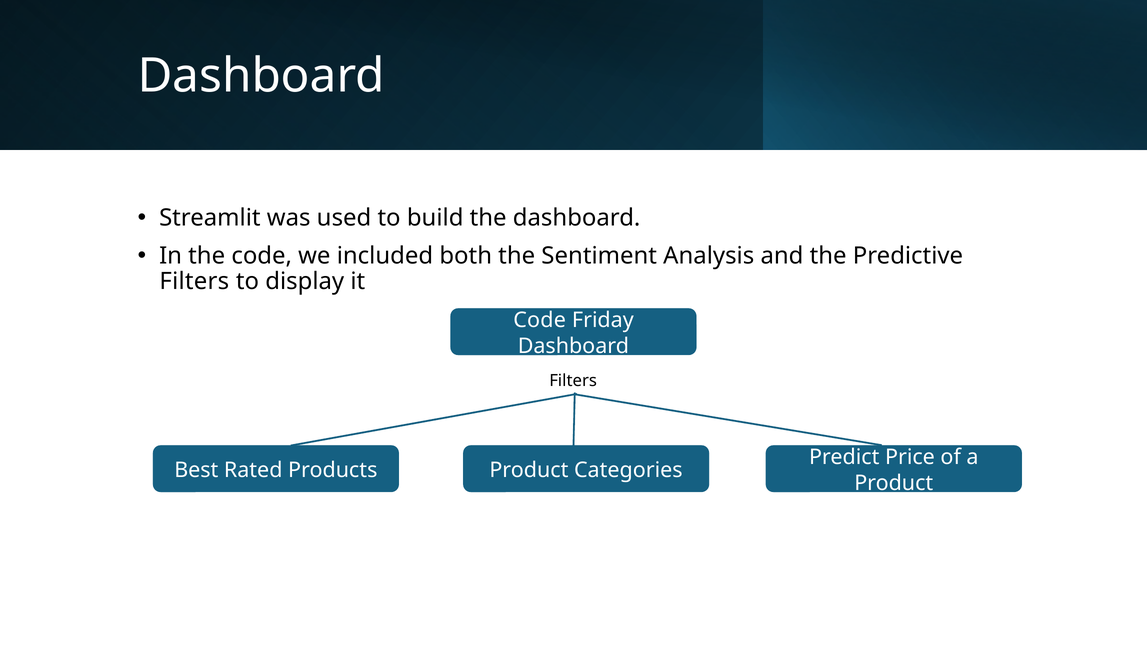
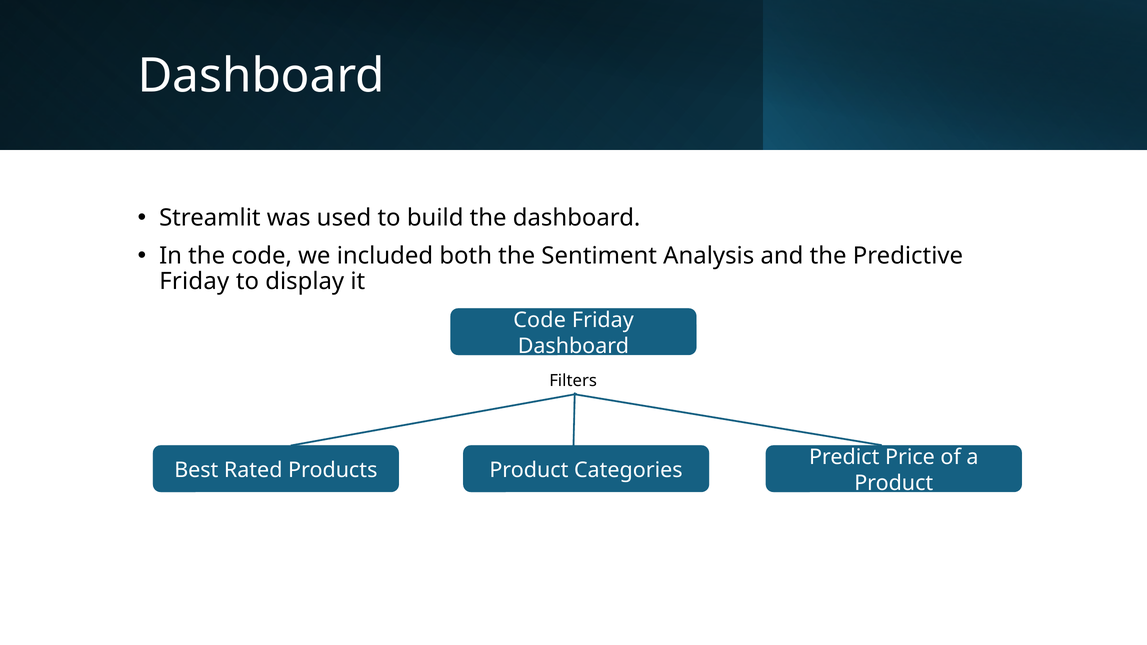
Filters at (194, 282): Filters -> Friday
